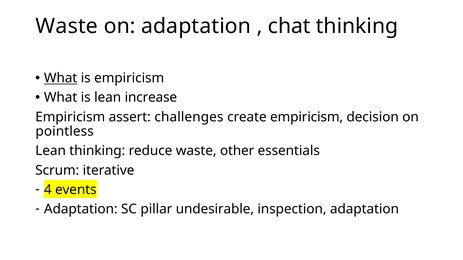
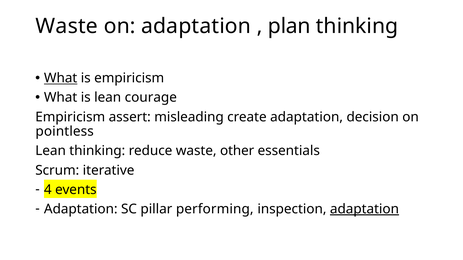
chat: chat -> plan
increase: increase -> courage
challenges: challenges -> misleading
create empiricism: empiricism -> adaptation
undesirable: undesirable -> performing
adaptation at (364, 209) underline: none -> present
